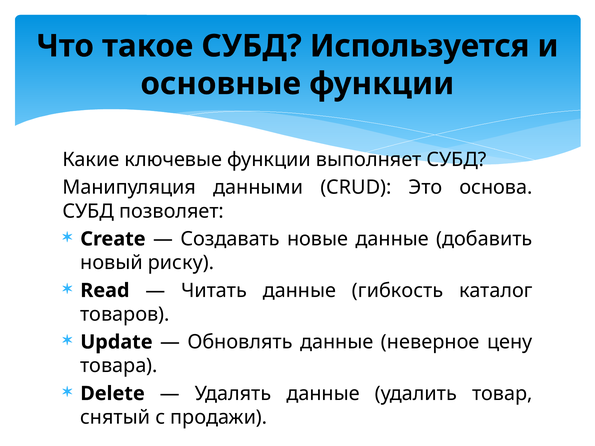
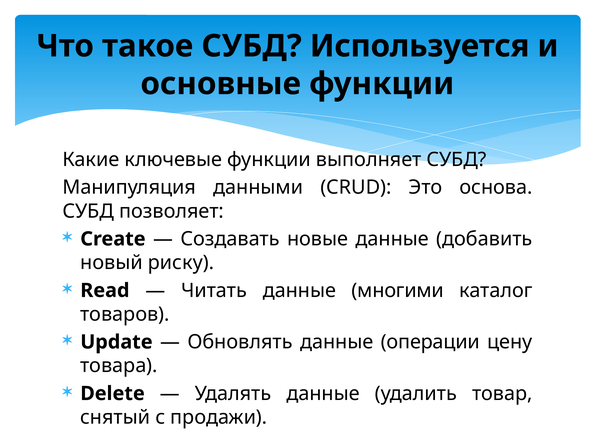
гибкость: гибкость -> многими
неверное: неверное -> операции
